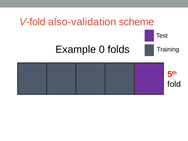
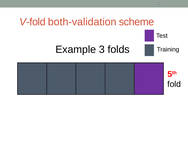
also-validation: also-validation -> both-validation
0: 0 -> 3
